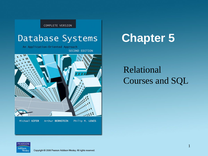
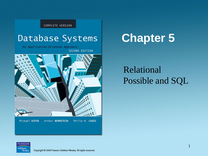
Courses: Courses -> Possible
